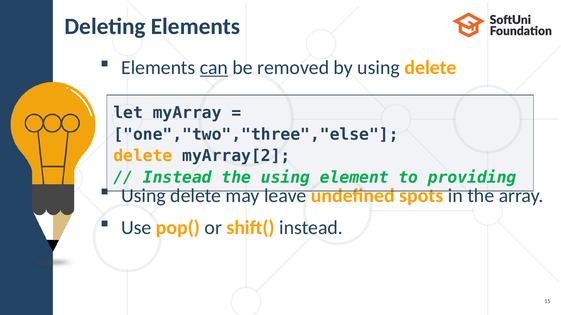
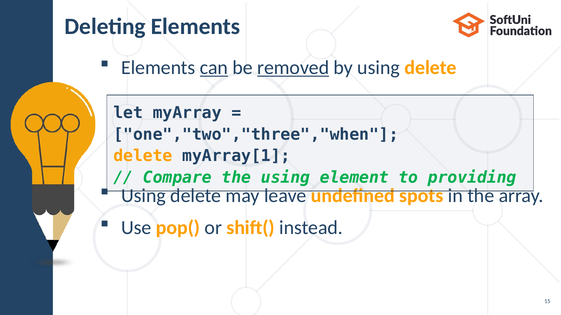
removed underline: none -> present
one","two","three","else: one","two","three","else -> one","two","three","when
myArray[2: myArray[2 -> myArray[1
Instead at (177, 178): Instead -> Compare
